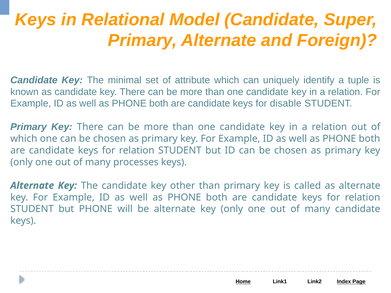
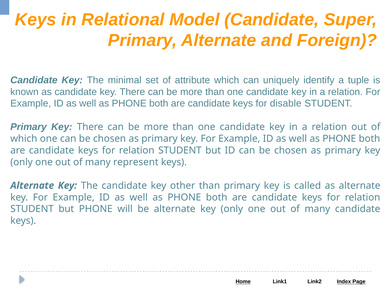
processes: processes -> represent
